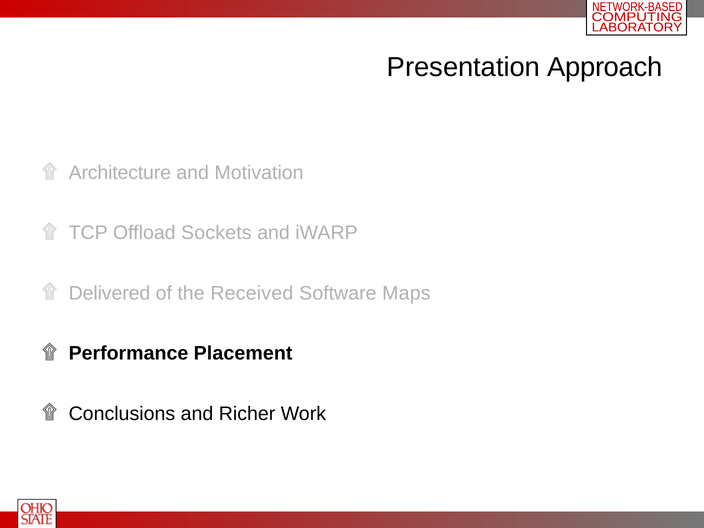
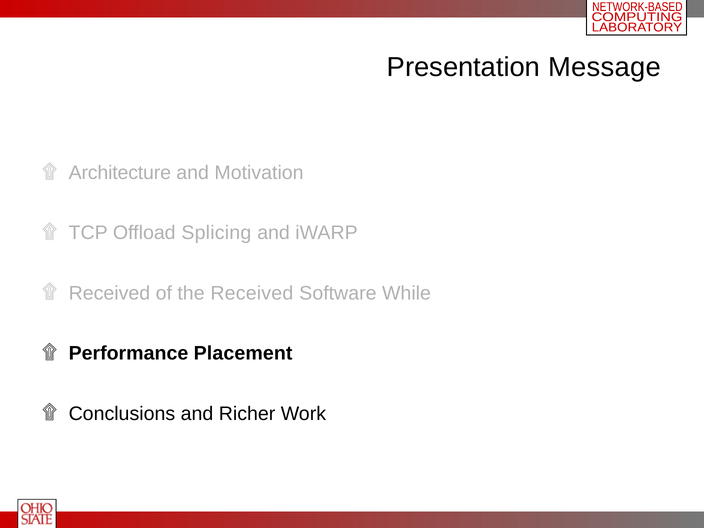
Approach: Approach -> Message
Sockets: Sockets -> Splicing
Delivered at (109, 293): Delivered -> Received
Maps: Maps -> While
